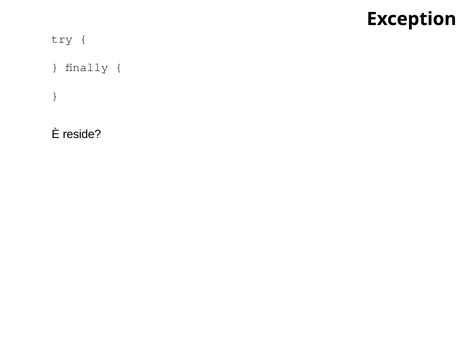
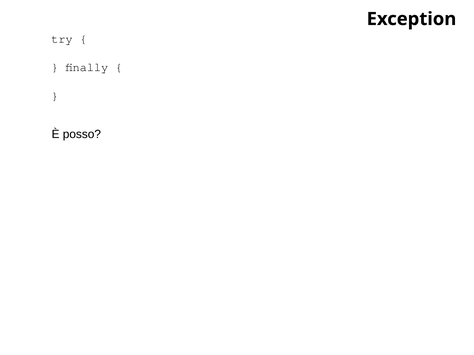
reside: reside -> posso
